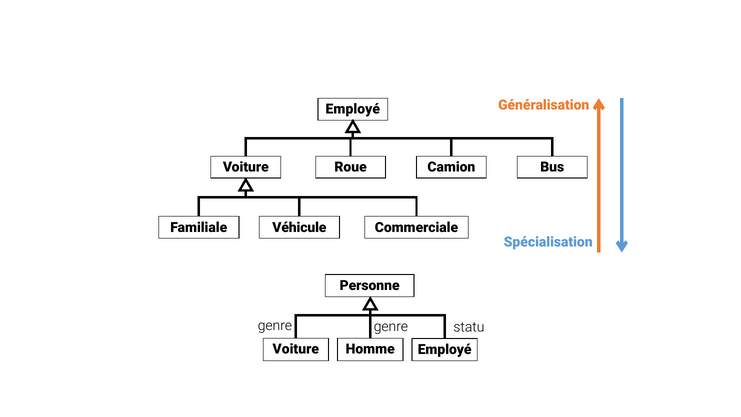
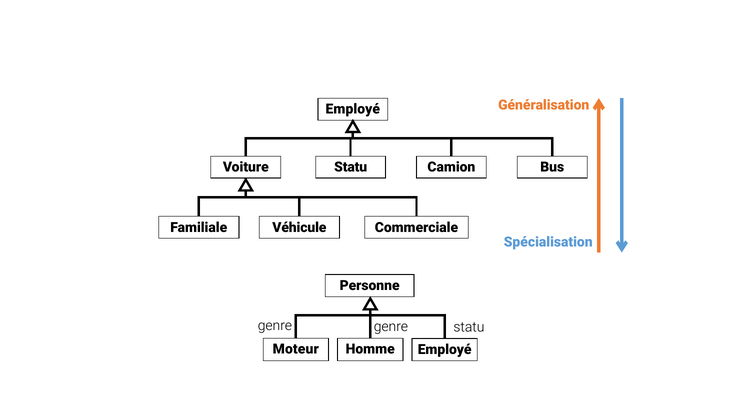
Voiture Roue: Roue -> Statu
Voiture at (296, 349): Voiture -> Moteur
